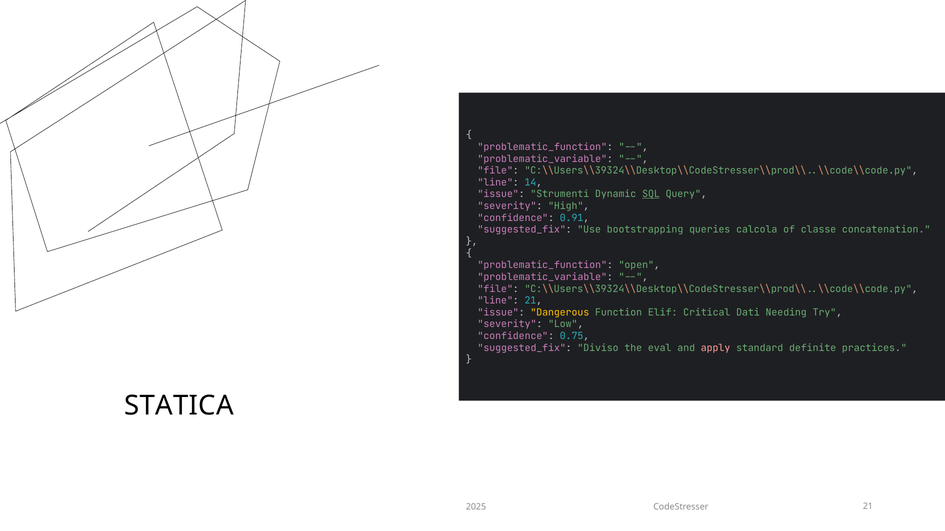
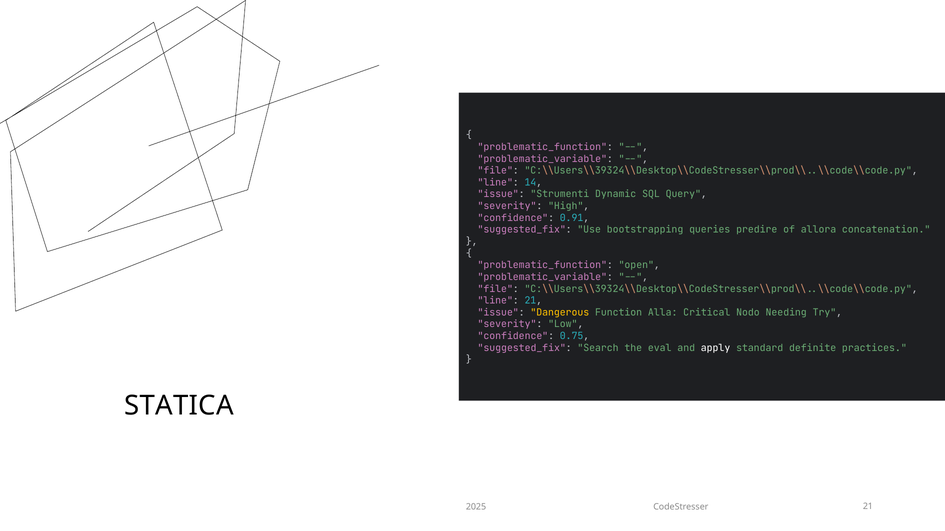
SQL underline: present -> none
calcola: calcola -> predire
classe: classe -> allora
Elif: Elif -> Alla
Dati: Dati -> Nodo
Diviso: Diviso -> Search
apply colour: pink -> white
